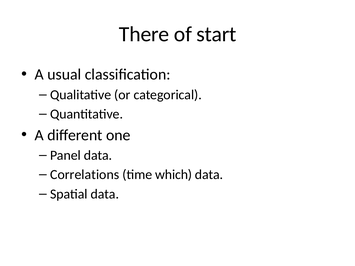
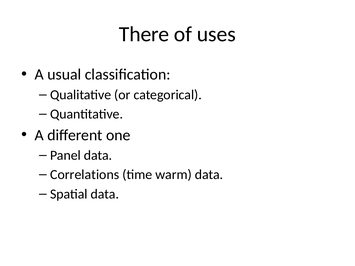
start: start -> uses
which: which -> warm
